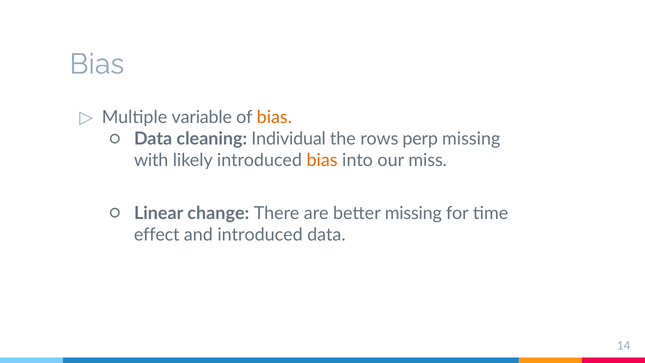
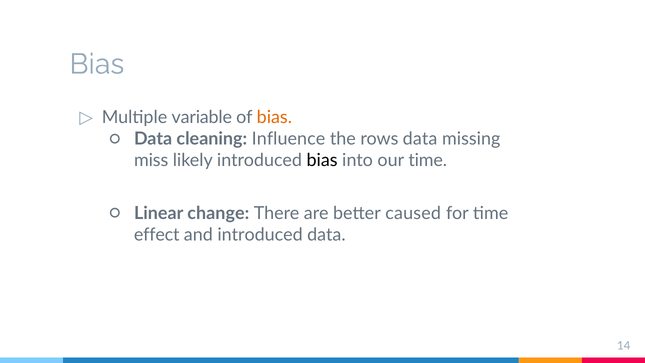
Individual: Individual -> Influence
rows perp: perp -> data
with: with -> miss
bias at (322, 160) colour: orange -> black
our miss: miss -> time
better missing: missing -> caused
